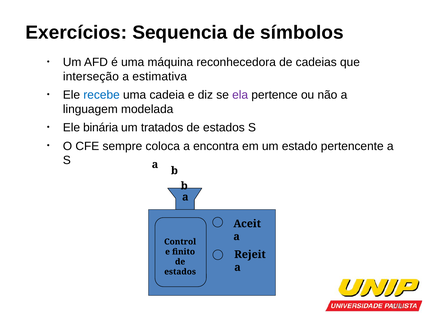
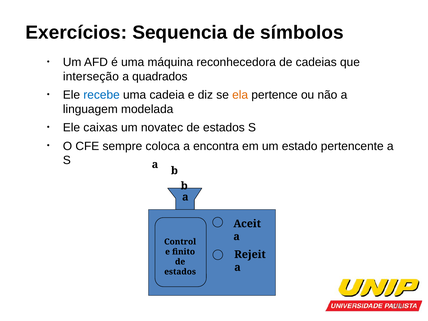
estimativa: estimativa -> quadrados
ela colour: purple -> orange
binária: binária -> caixas
tratados: tratados -> novatec
